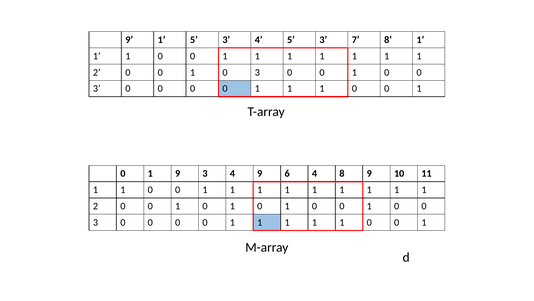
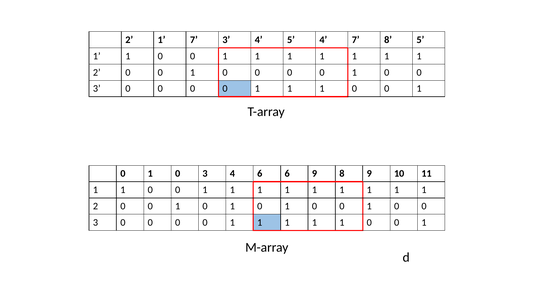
9 at (129, 40): 9 -> 2
1 5: 5 -> 7
4 5 3: 3 -> 4
8 1: 1 -> 5
3 at (257, 72): 3 -> 0
9 at (178, 173): 9 -> 0
4 9: 9 -> 6
6 4: 4 -> 9
